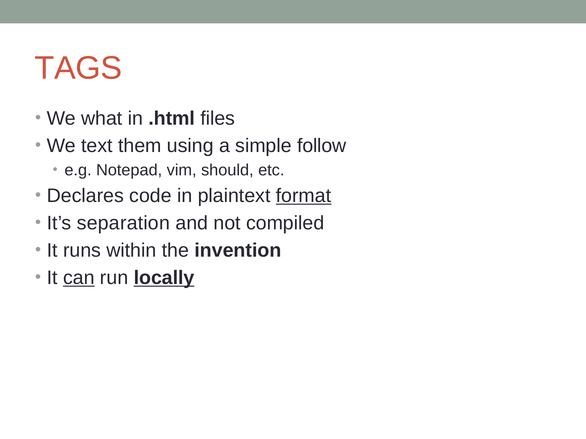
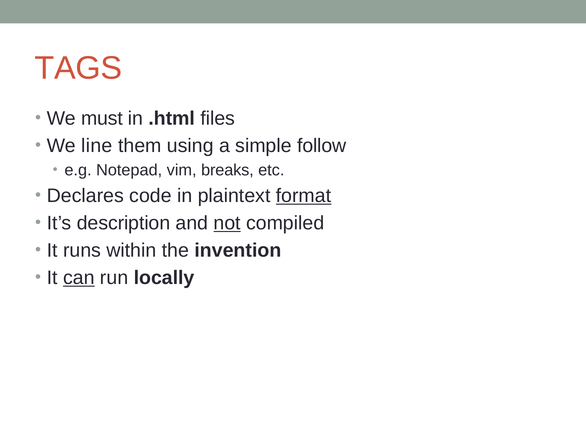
what: what -> must
text: text -> line
should: should -> breaks
separation: separation -> description
not underline: none -> present
locally underline: present -> none
